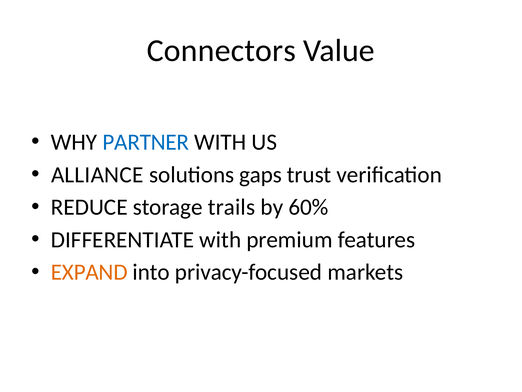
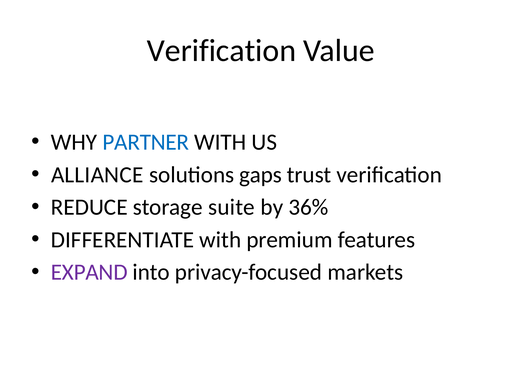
Connectors at (221, 51): Connectors -> Verification
trails: trails -> suite
60%: 60% -> 36%
EXPAND colour: orange -> purple
